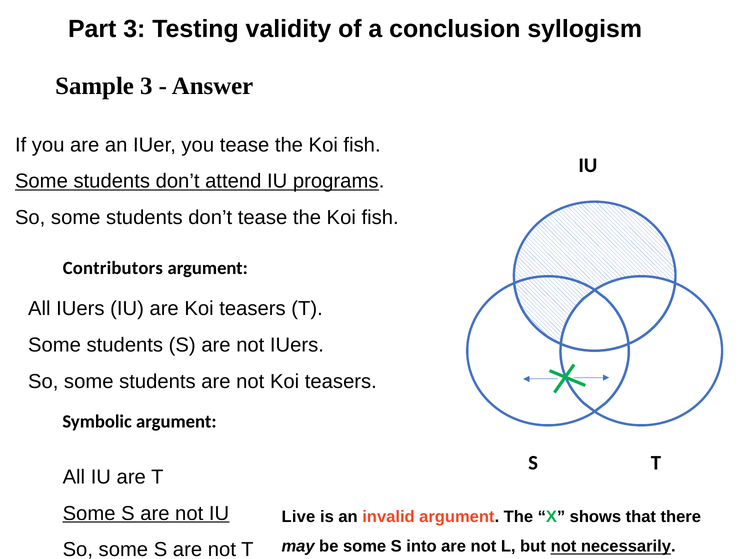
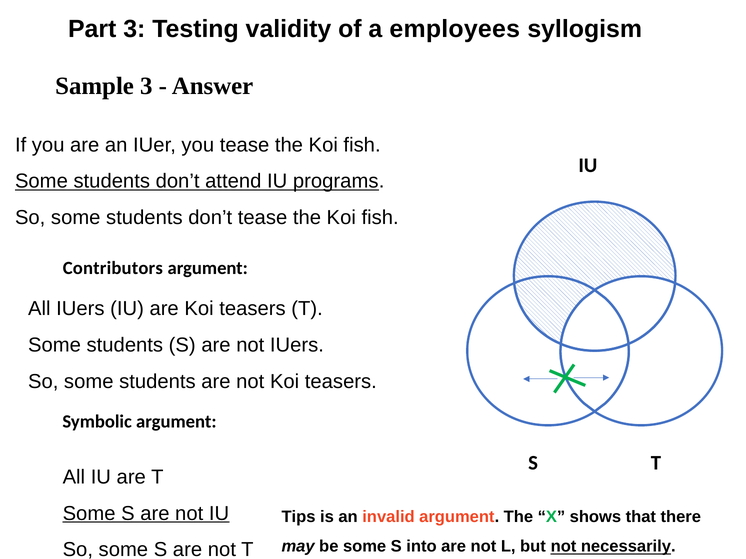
conclusion: conclusion -> employees
Live: Live -> Tips
